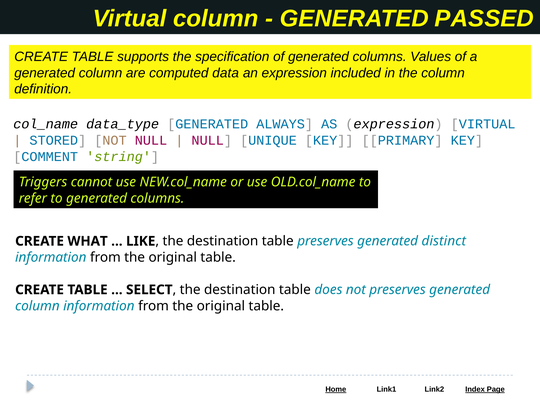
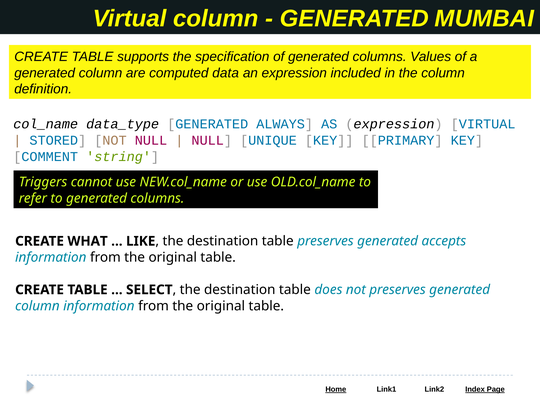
PASSED: PASSED -> MUMBAI
distinct: distinct -> accepts
